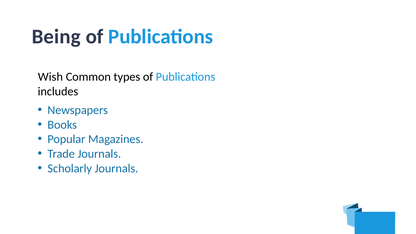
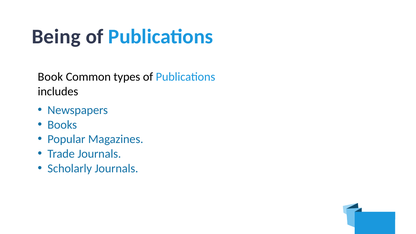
Wish: Wish -> Book
